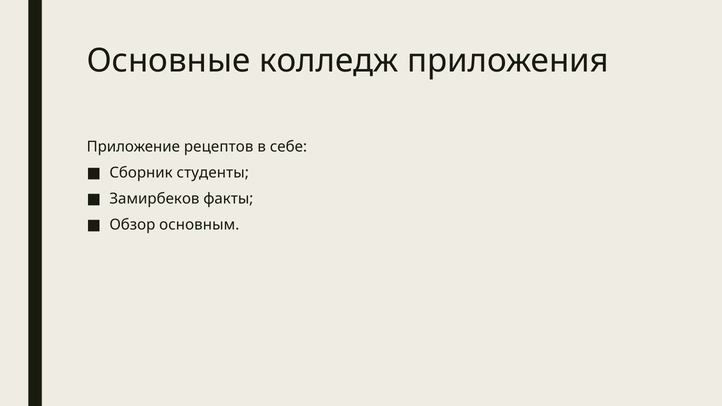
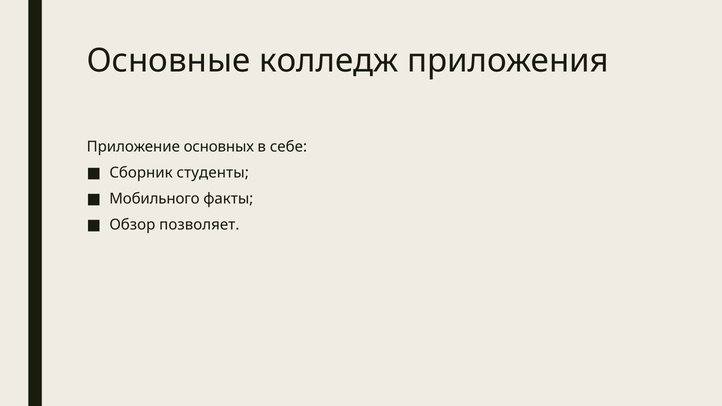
рецептов: рецептов -> основных
Замирбеков: Замирбеков -> Мобильного
основным: основным -> позволяет
